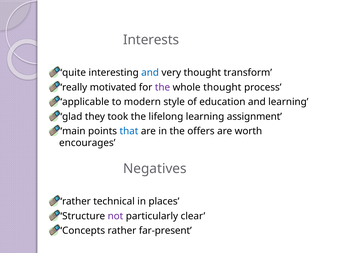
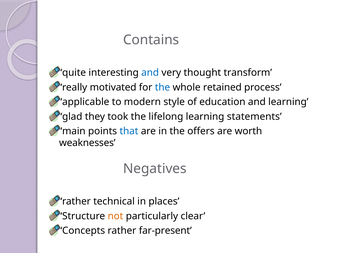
Interests: Interests -> Contains
the at (163, 88) colour: purple -> blue
whole thought: thought -> retained
assignment: assignment -> statements
encourages: encourages -> weaknesses
not colour: purple -> orange
